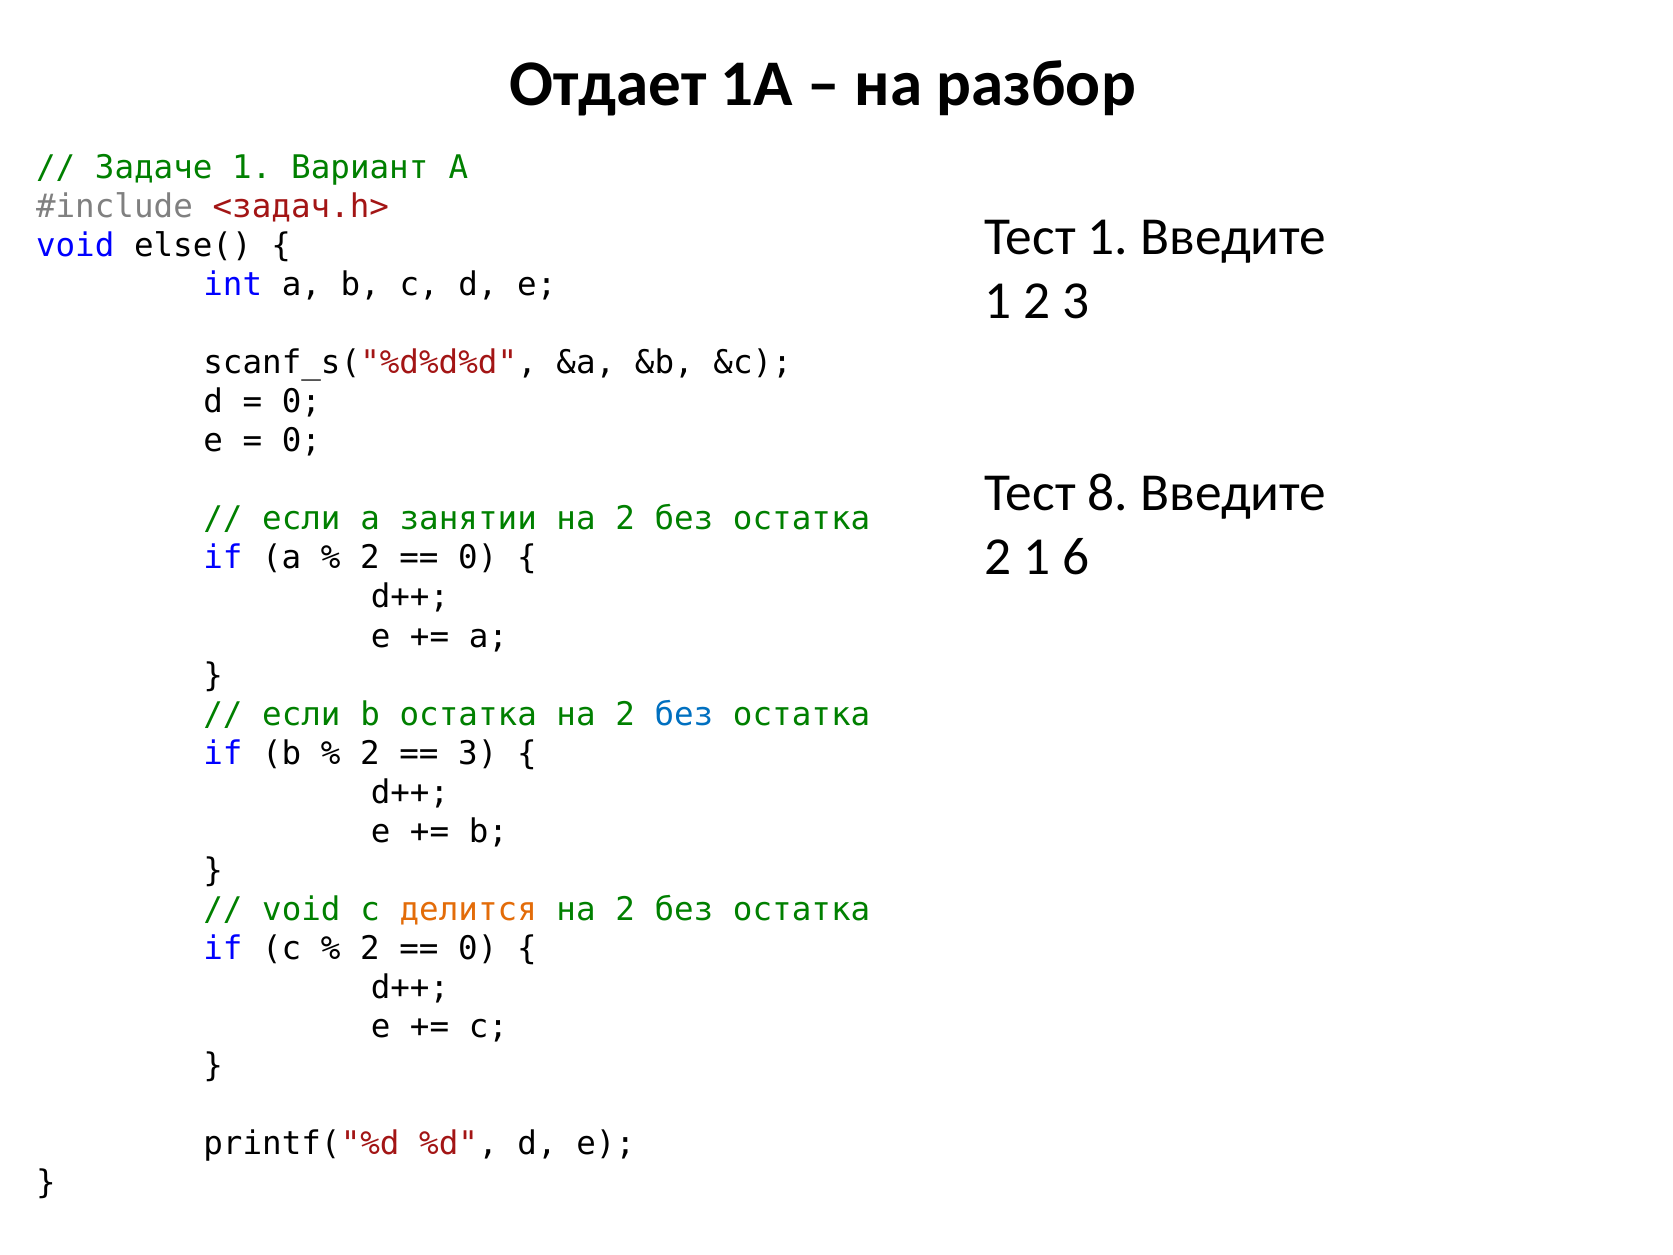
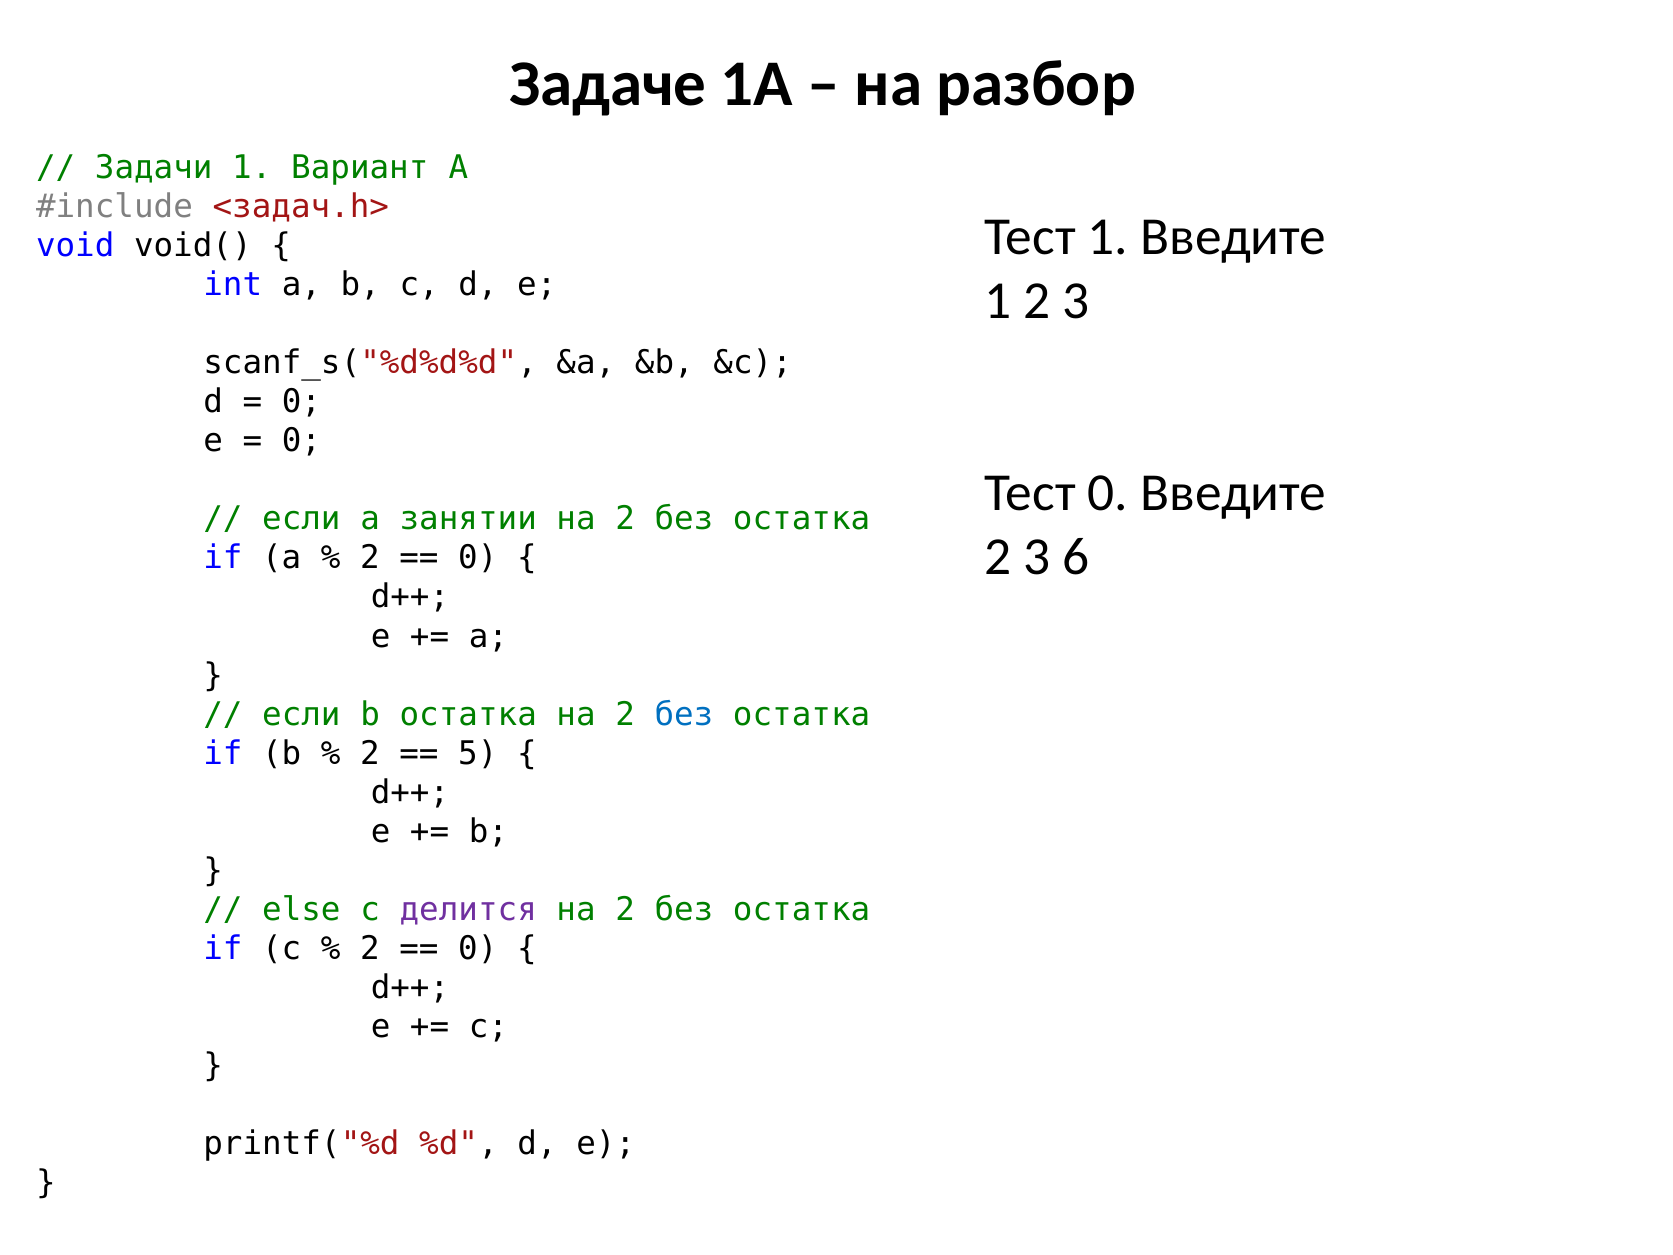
Отдает: Отдает -> Задаче
Задаче: Задаче -> Задачи
else(: else( -> void(
Тест 8: 8 -> 0
1 at (1037, 557): 1 -> 3
3 at (478, 753): 3 -> 5
void at (301, 910): void -> else
делится colour: orange -> purple
